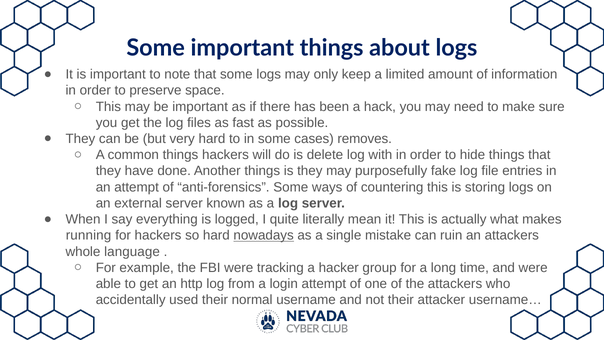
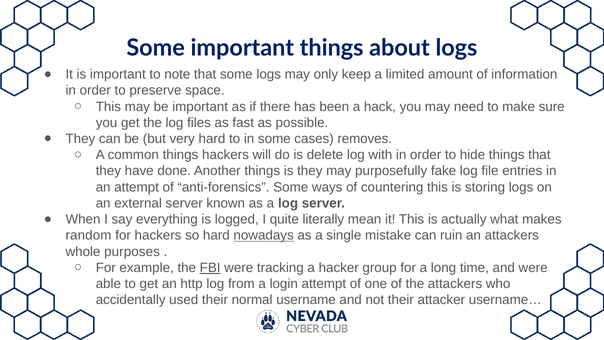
running: running -> random
language: language -> purposes
FBI underline: none -> present
